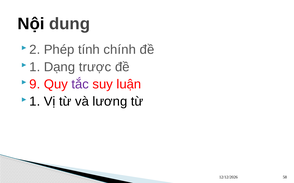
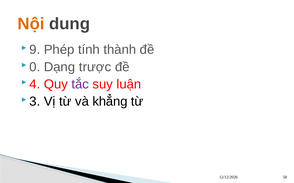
Nội colour: black -> orange
2: 2 -> 9
chính: chính -> thành
1 at (35, 67): 1 -> 0
9: 9 -> 4
1 at (35, 102): 1 -> 3
lương: lương -> khẳng
